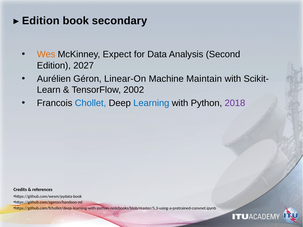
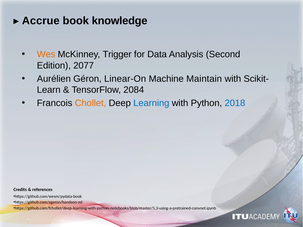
Edition at (41, 21): Edition -> Accrue
secondary: secondary -> knowledge
Expect: Expect -> Trigger
2027: 2027 -> 2077
2002: 2002 -> 2084
Chollet colour: blue -> orange
2018 colour: purple -> blue
